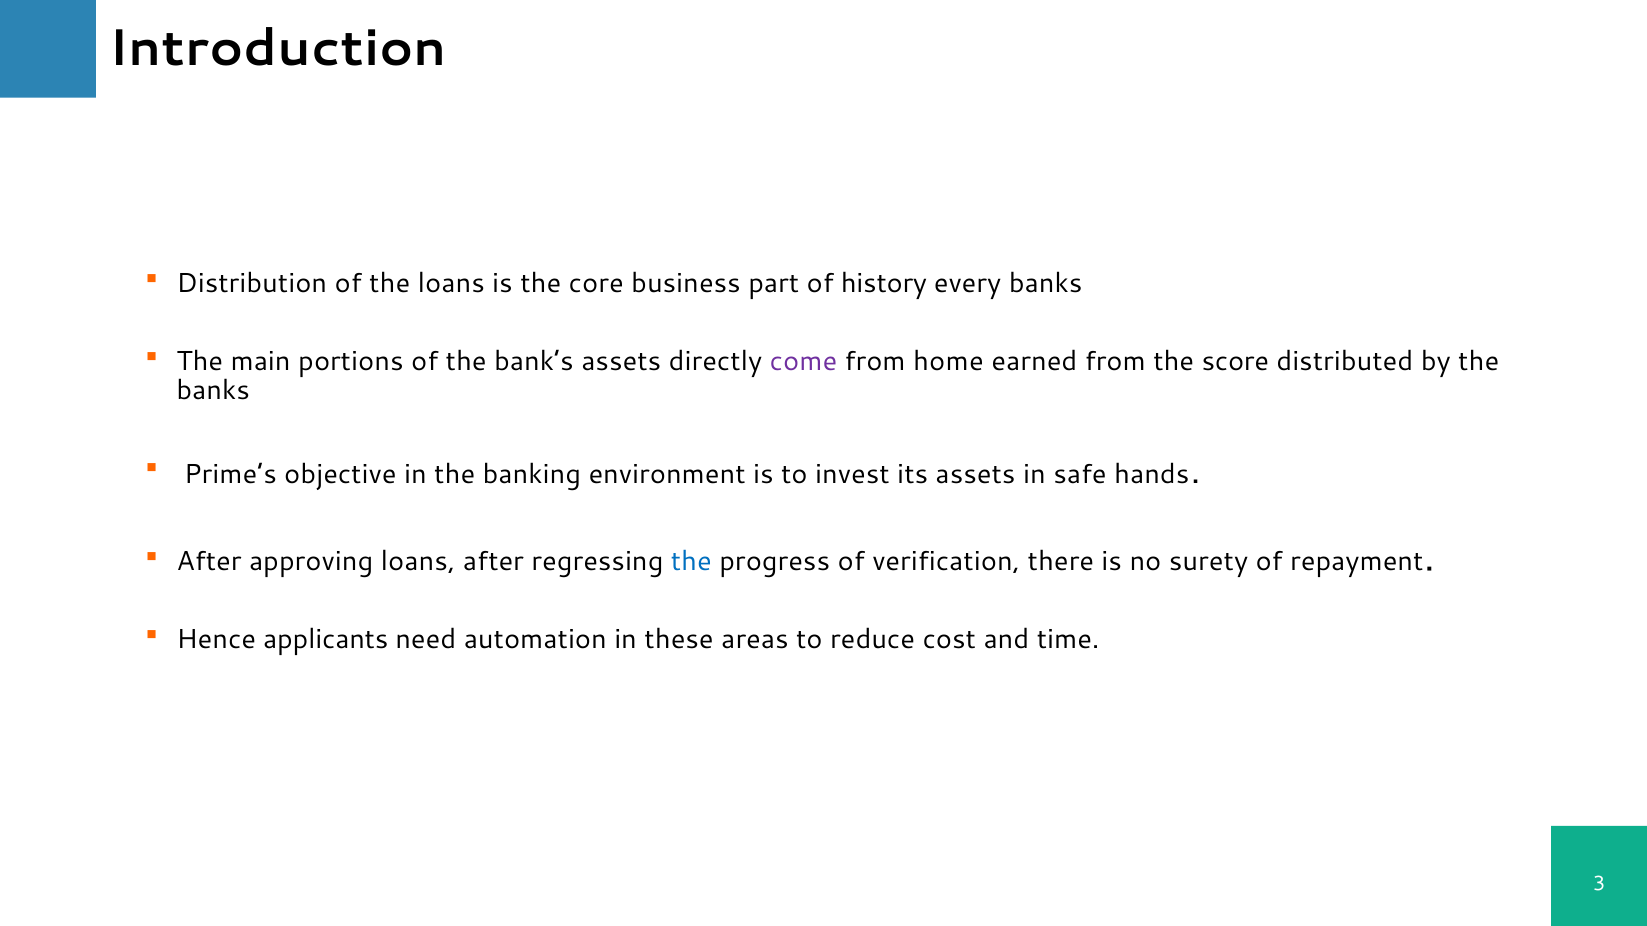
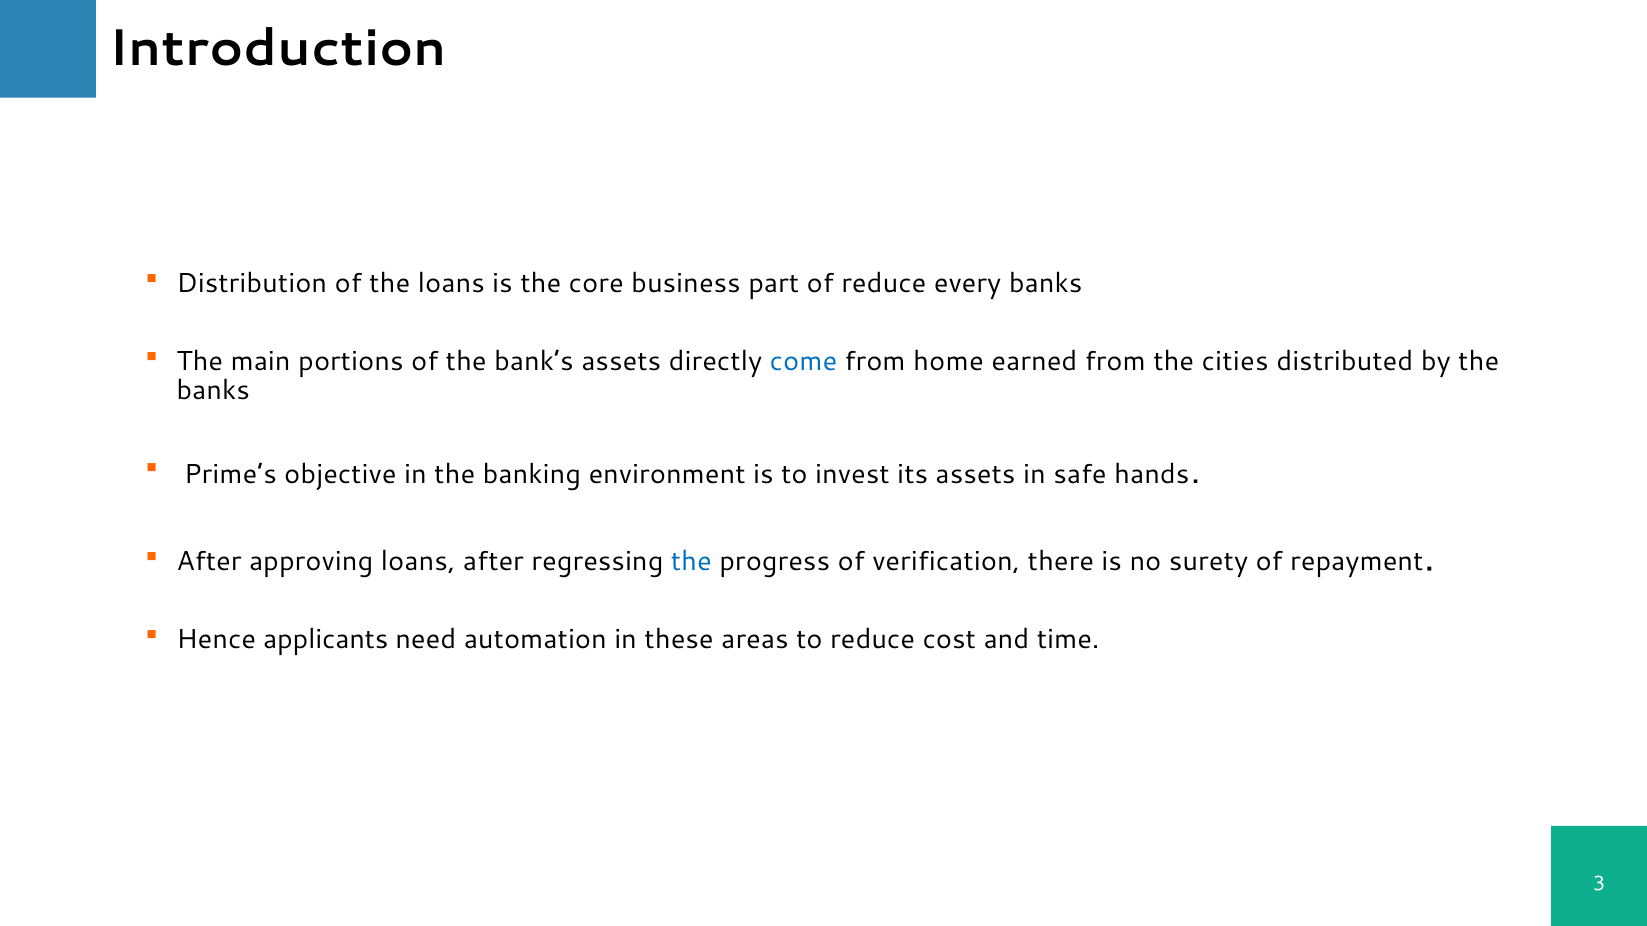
of history: history -> reduce
come colour: purple -> blue
score: score -> cities
